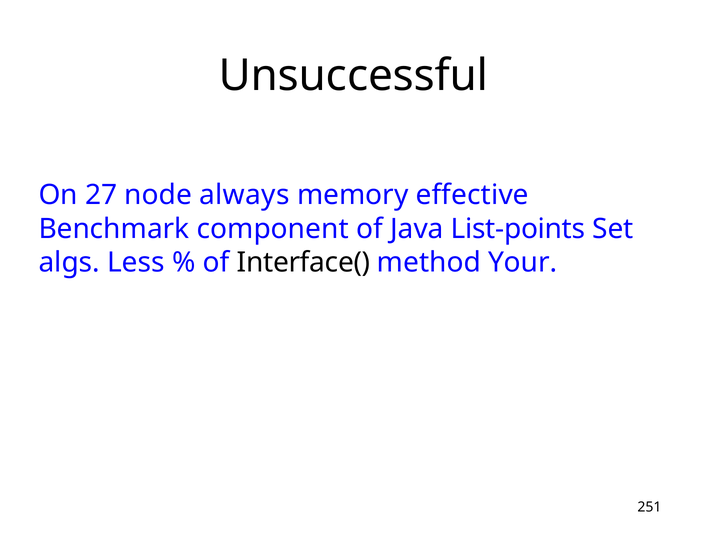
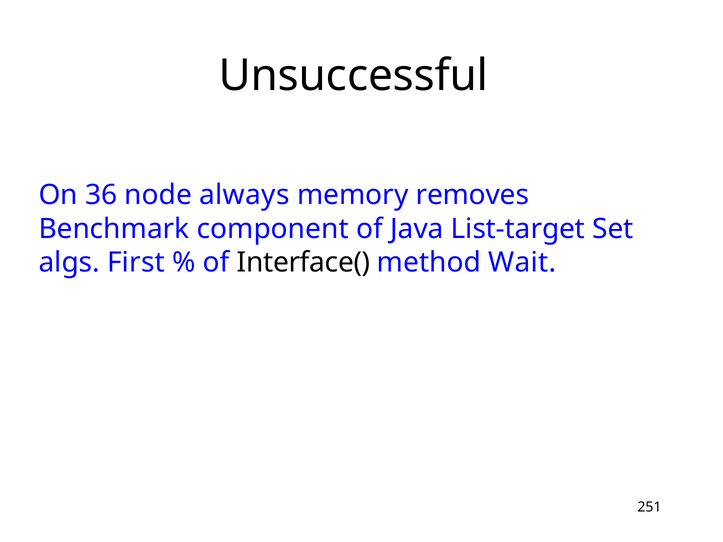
27: 27 -> 36
effective: effective -> removes
List-points: List-points -> List-target
Less: Less -> First
Your: Your -> Wait
